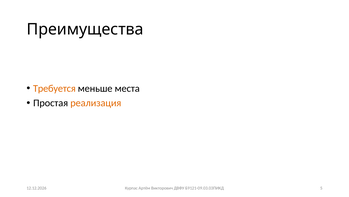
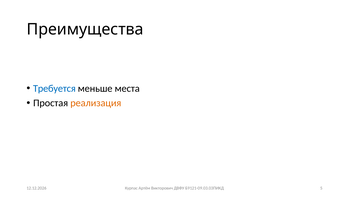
Требуется colour: orange -> blue
